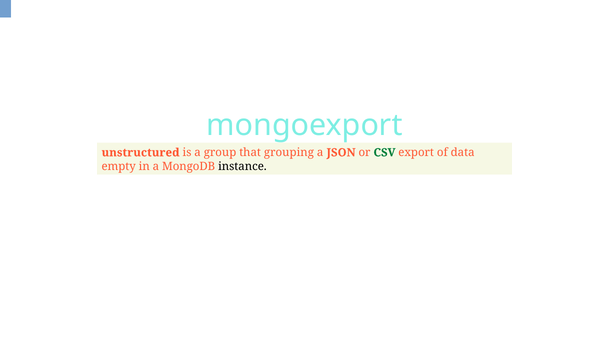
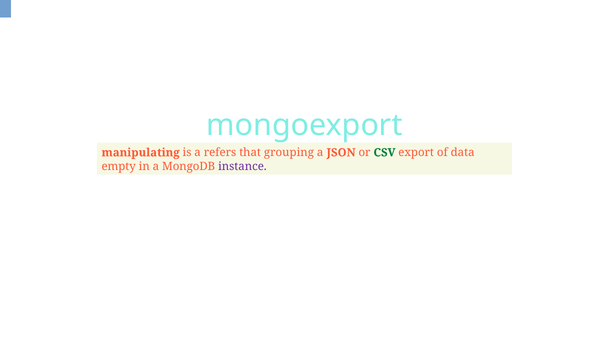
unstructured: unstructured -> manipulating
group: group -> refers
instance colour: black -> purple
